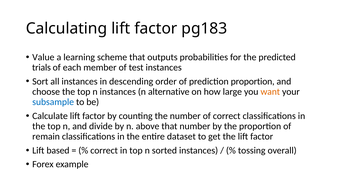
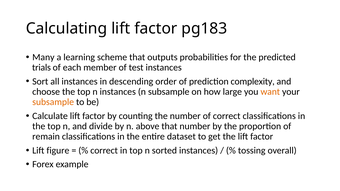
Value: Value -> Many
prediction proportion: proportion -> complexity
n alternative: alternative -> subsample
subsample at (53, 102) colour: blue -> orange
based: based -> figure
